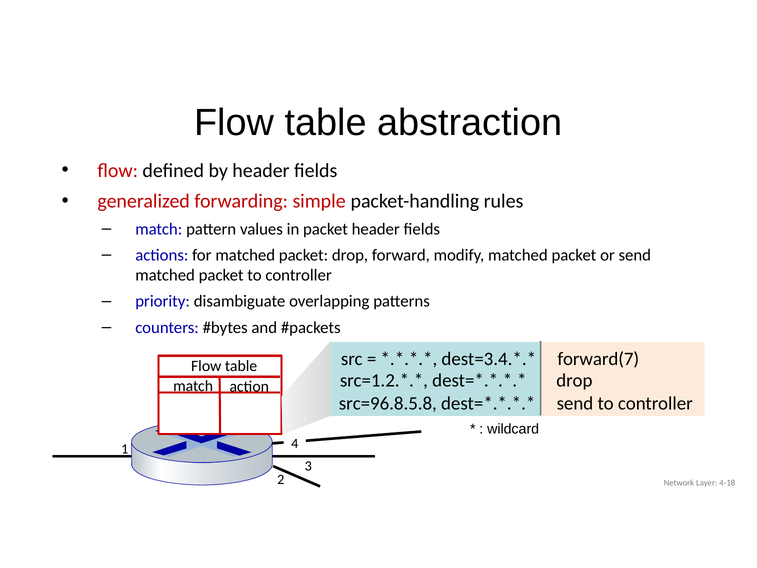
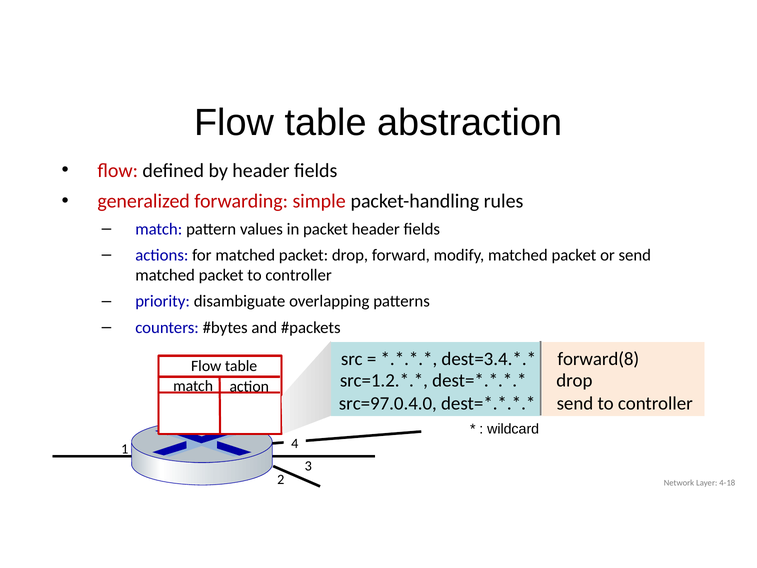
forward(7: forward(7 -> forward(8
src=96.8.5.8: src=96.8.5.8 -> src=97.0.4.0
